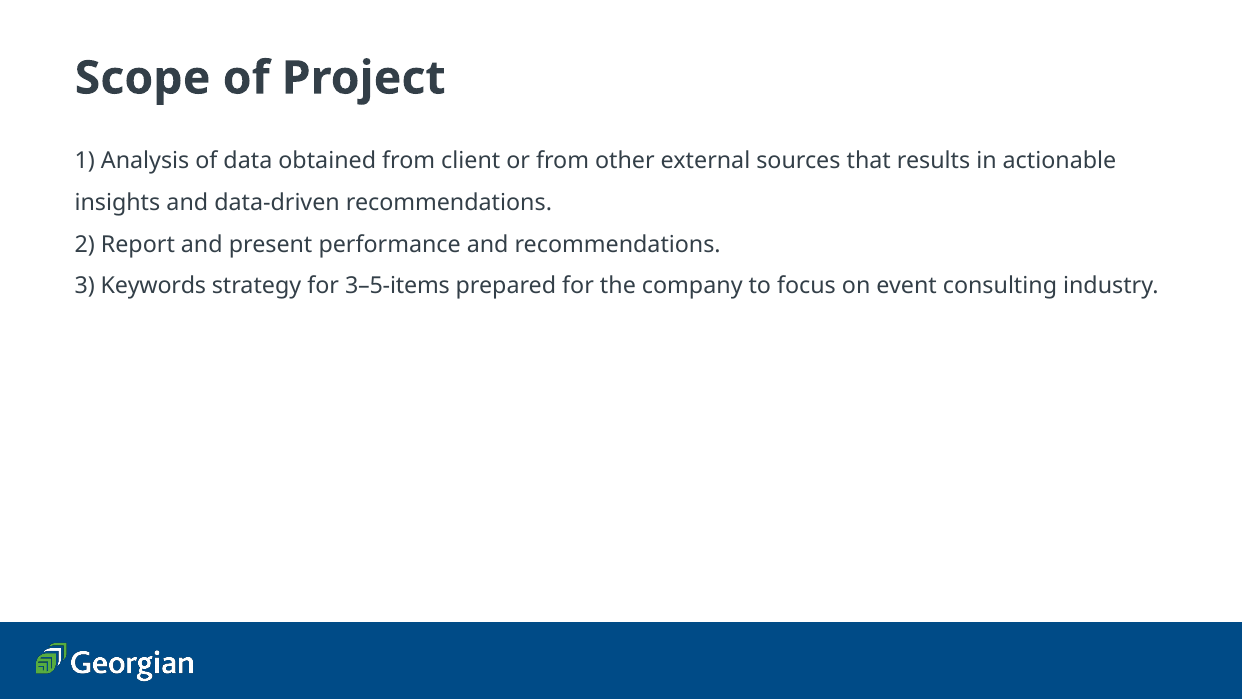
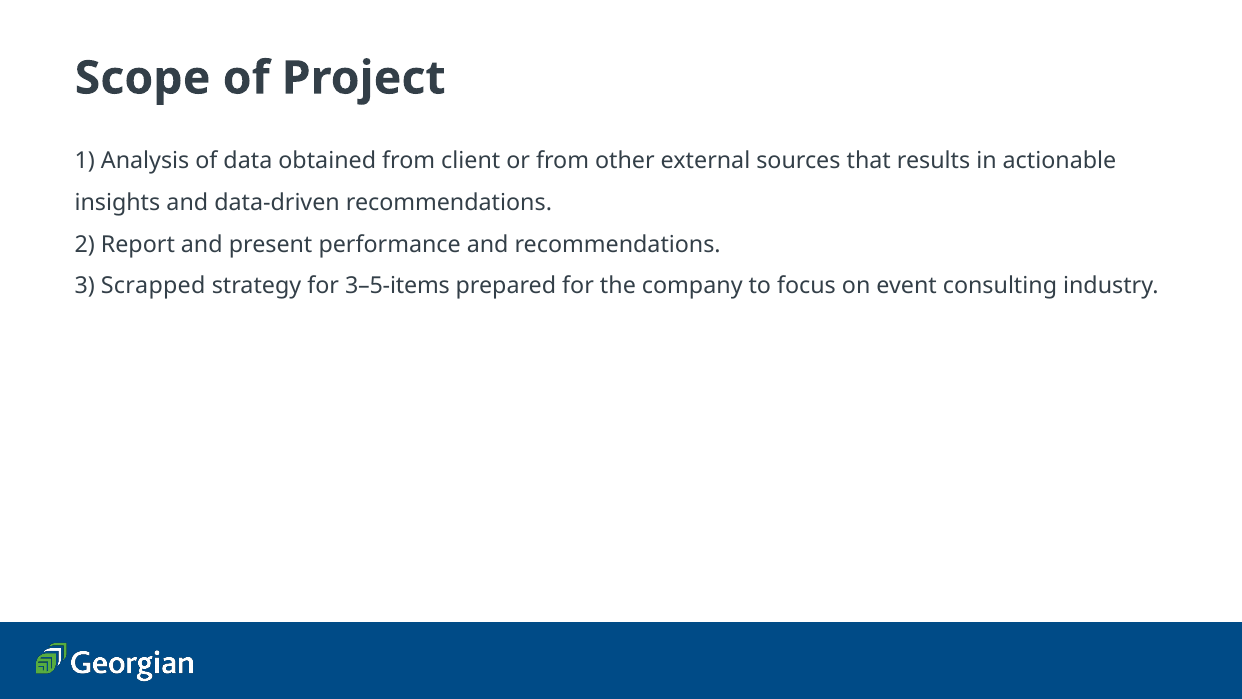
Keywords: Keywords -> Scrapped
